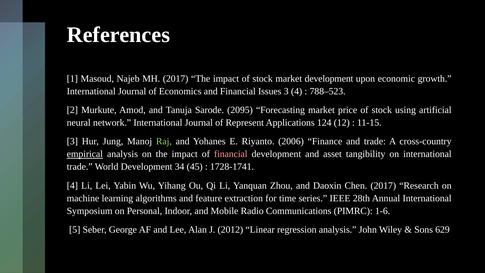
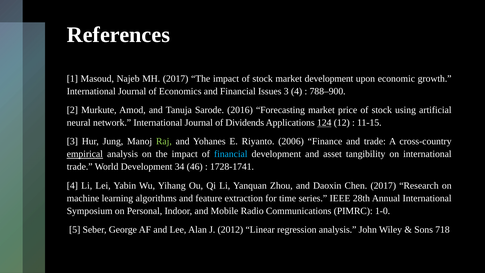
788–523: 788–523 -> 788–900
2095: 2095 -> 2016
Represent: Represent -> Dividends
124 underline: none -> present
financial at (231, 154) colour: pink -> light blue
45: 45 -> 46
1-6: 1-6 -> 1-0
629: 629 -> 718
